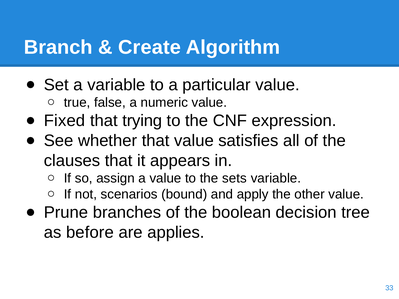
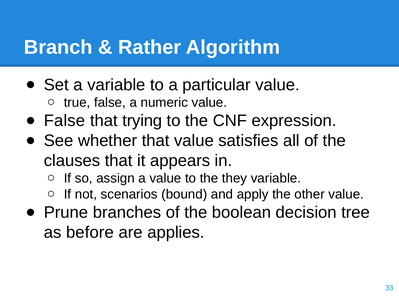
Create: Create -> Rather
Fixed at (65, 121): Fixed -> False
sets: sets -> they
